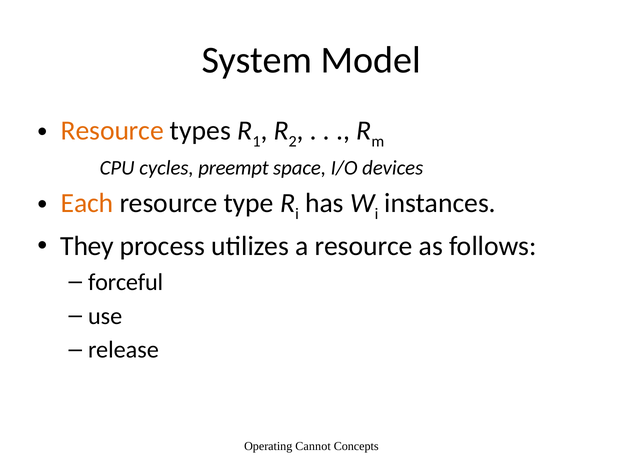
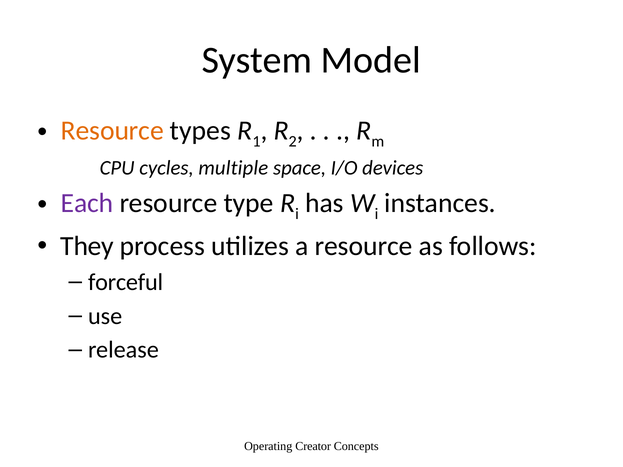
preempt: preempt -> multiple
Each colour: orange -> purple
Cannot: Cannot -> Creator
